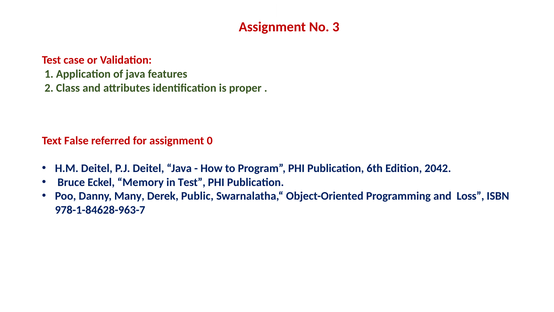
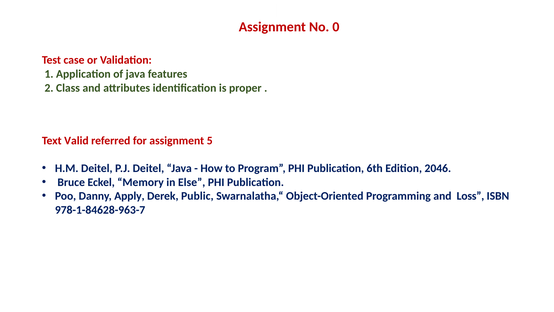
3: 3 -> 0
False: False -> Valid
0: 0 -> 5
2042: 2042 -> 2046
in Test: Test -> Else
Many: Many -> Apply
